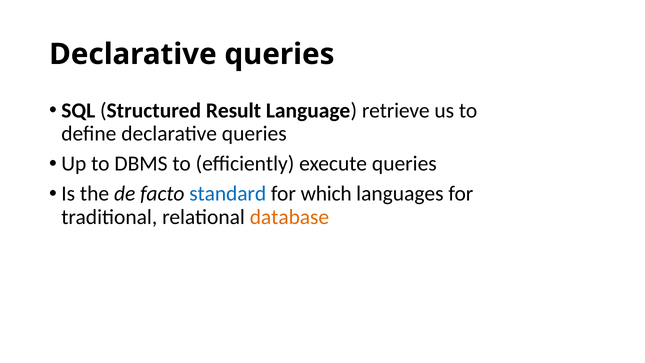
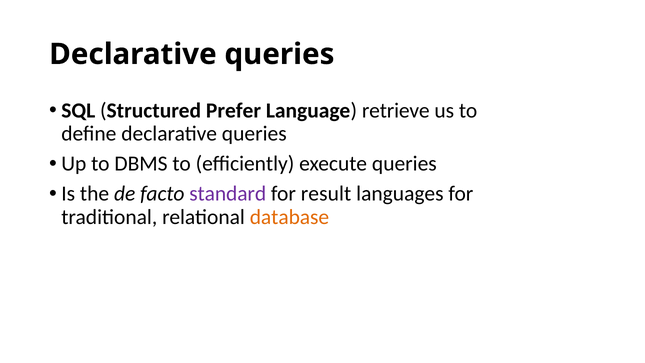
Result: Result -> Prefer
standard colour: blue -> purple
which: which -> result
